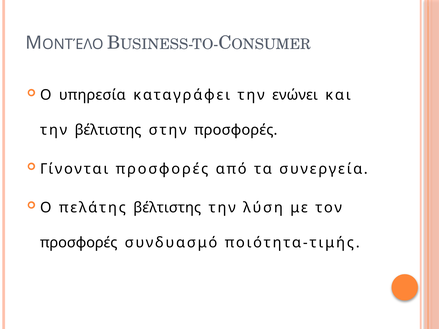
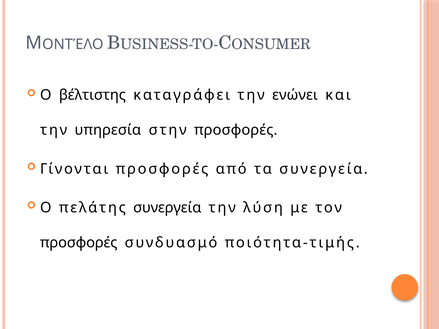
υπηρεσία: υπηρεσία -> βέλτιστης
την βέλτιστης: βέλτιστης -> υπηρεσία
πελάτης βέλτιστης: βέλτιστης -> συνεργεία
